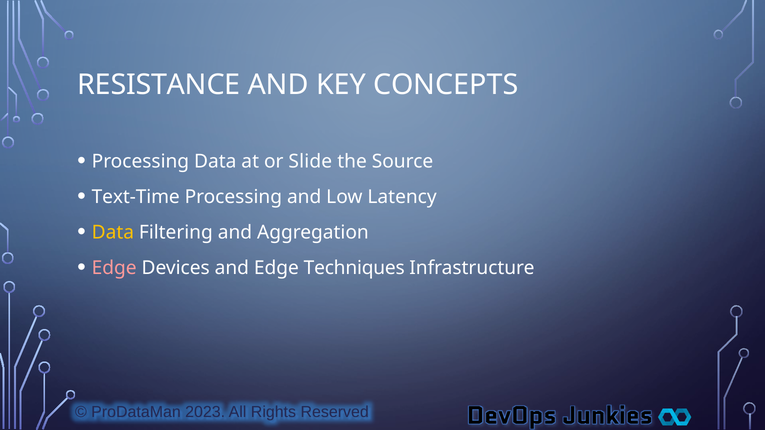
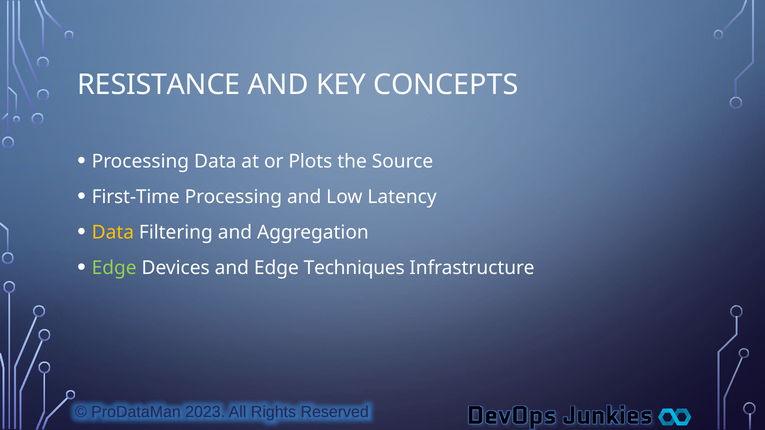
Slide: Slide -> Plots
Text-Time: Text-Time -> First-Time
Edge at (114, 268) colour: pink -> light green
